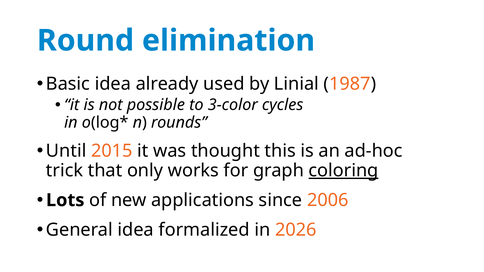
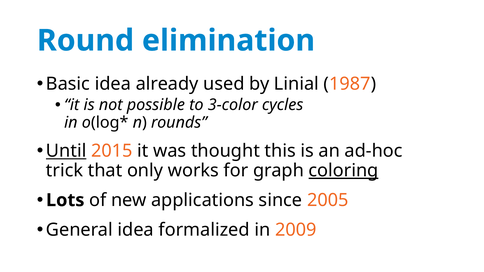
Until underline: none -> present
2006: 2006 -> 2005
2026: 2026 -> 2009
